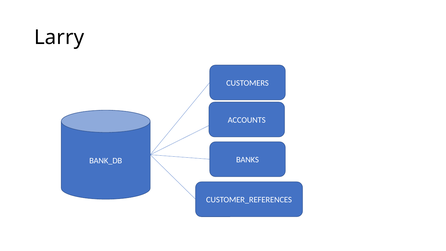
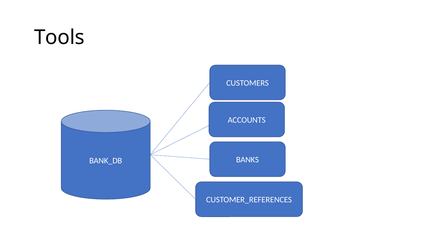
Larry: Larry -> Tools
